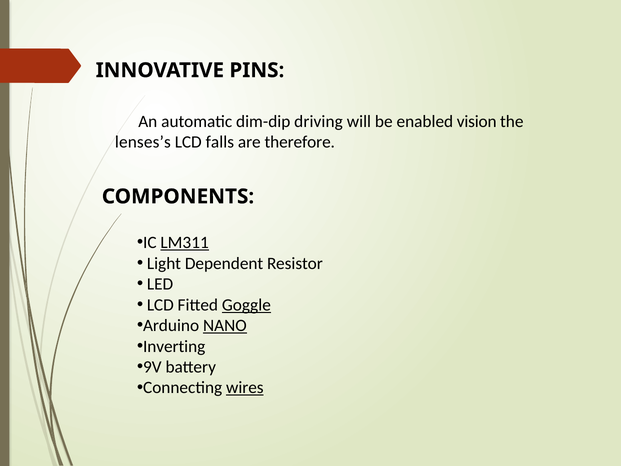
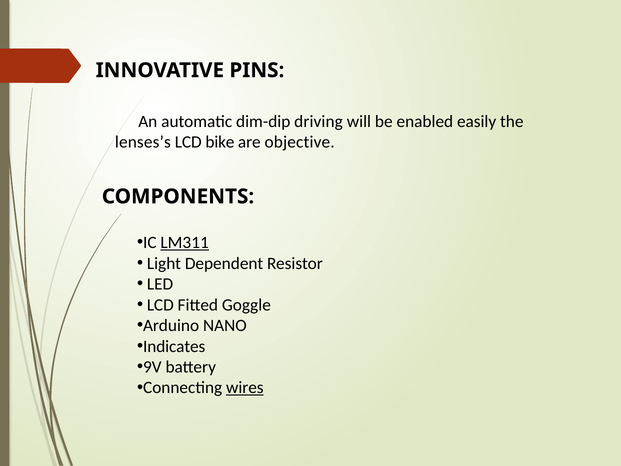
vision: vision -> easily
falls: falls -> bike
therefore: therefore -> objective
Goggle underline: present -> none
NANO underline: present -> none
Inverting: Inverting -> Indicates
